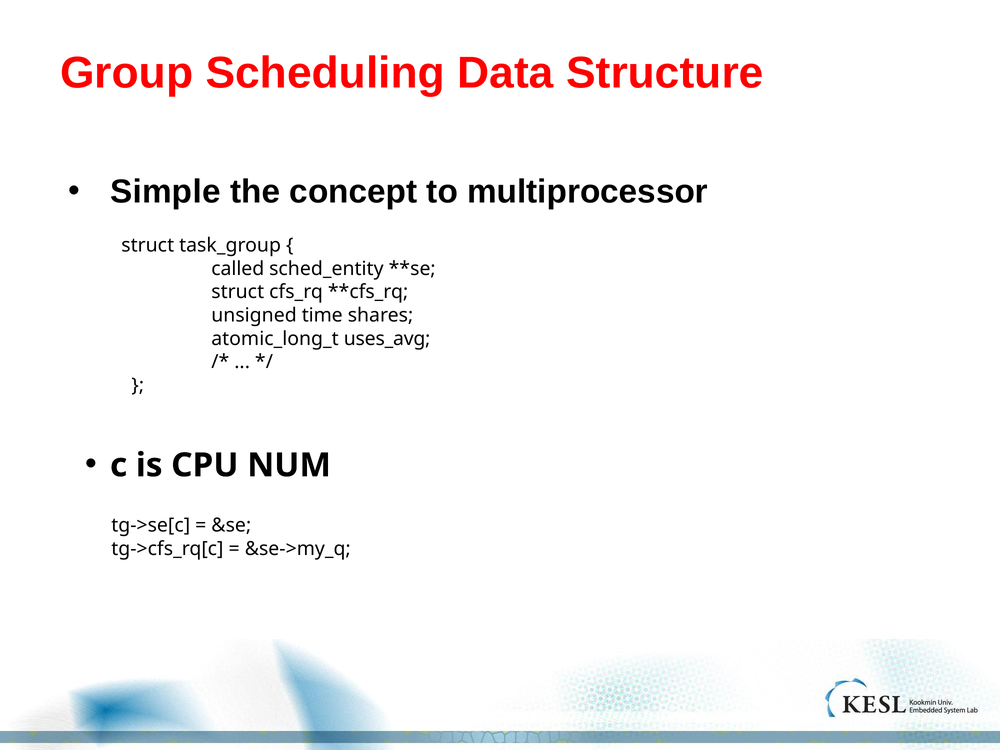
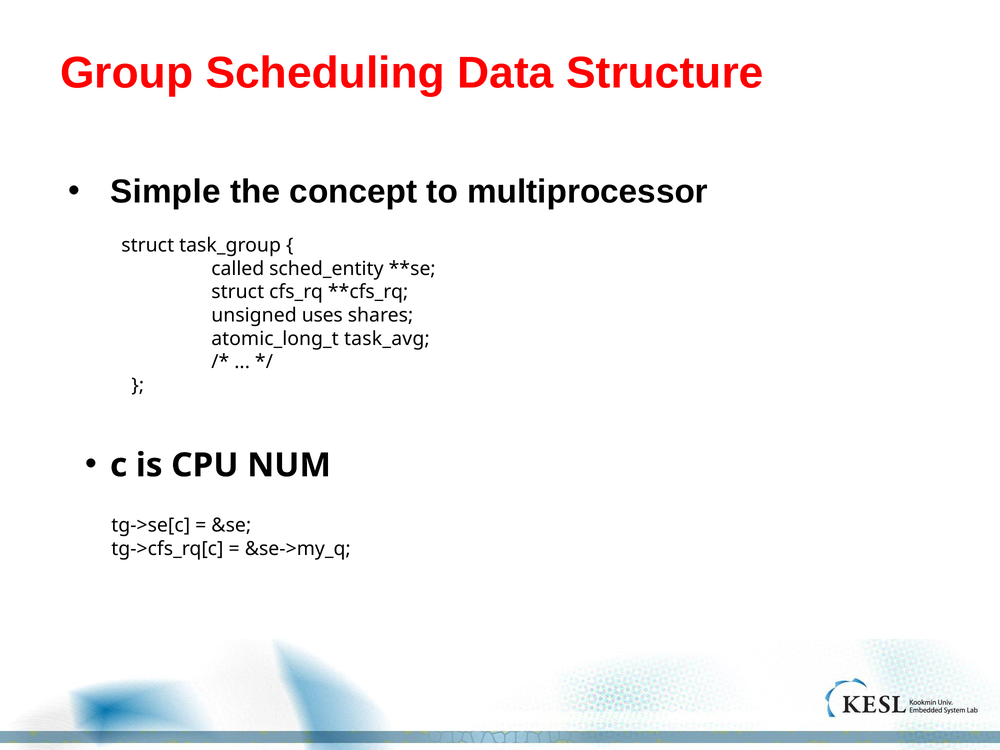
time: time -> uses
uses_avg: uses_avg -> task_avg
